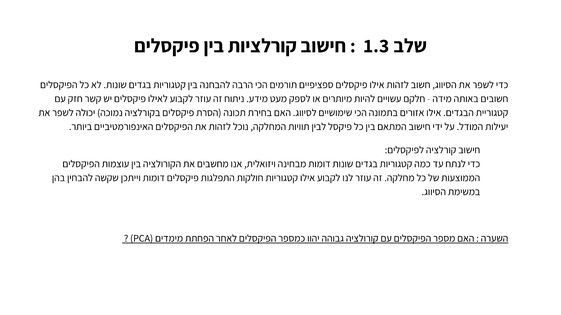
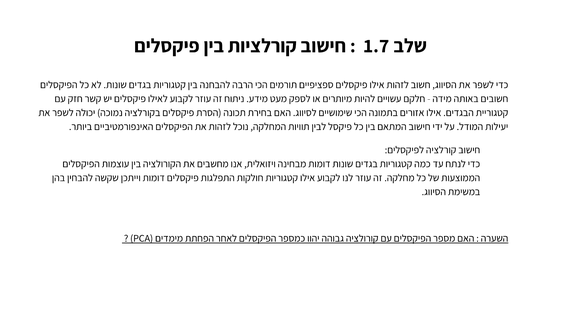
1.3: 1.3 -> 1.7
